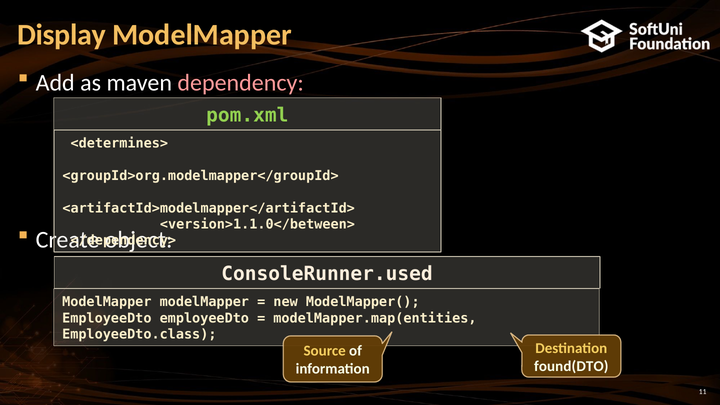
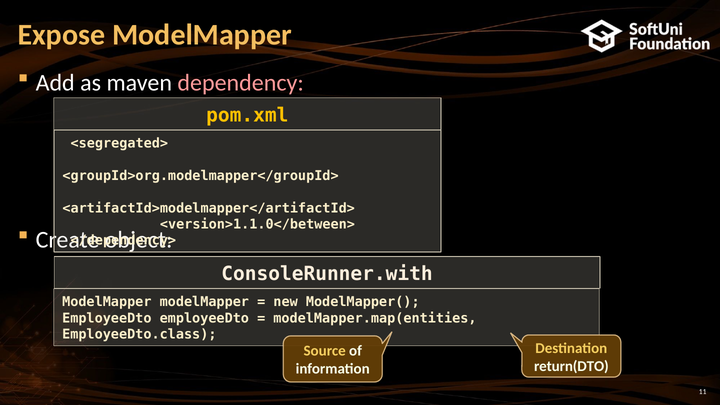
Display: Display -> Expose
pom.xml colour: light green -> yellow
<determines>: <determines> -> <segregated>
ConsoleRunner.used: ConsoleRunner.used -> ConsoleRunner.with
found(DTO: found(DTO -> return(DTO
